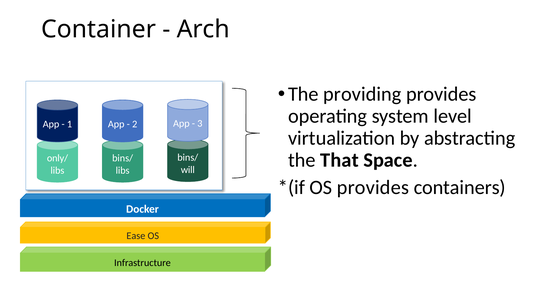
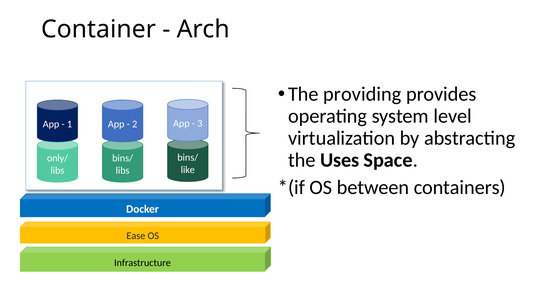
That: That -> Uses
will: will -> like
OS provides: provides -> between
